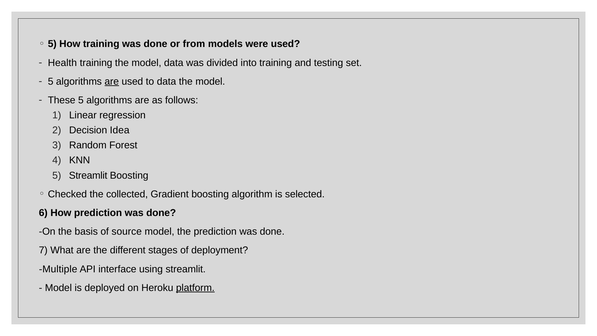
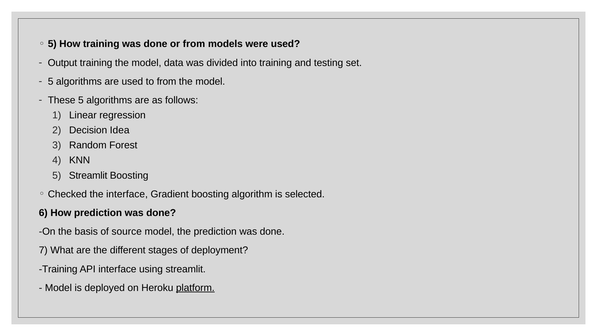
Health: Health -> Output
are at (112, 81) underline: present -> none
to data: data -> from
the collected: collected -> interface
Multiple at (58, 269): Multiple -> Training
